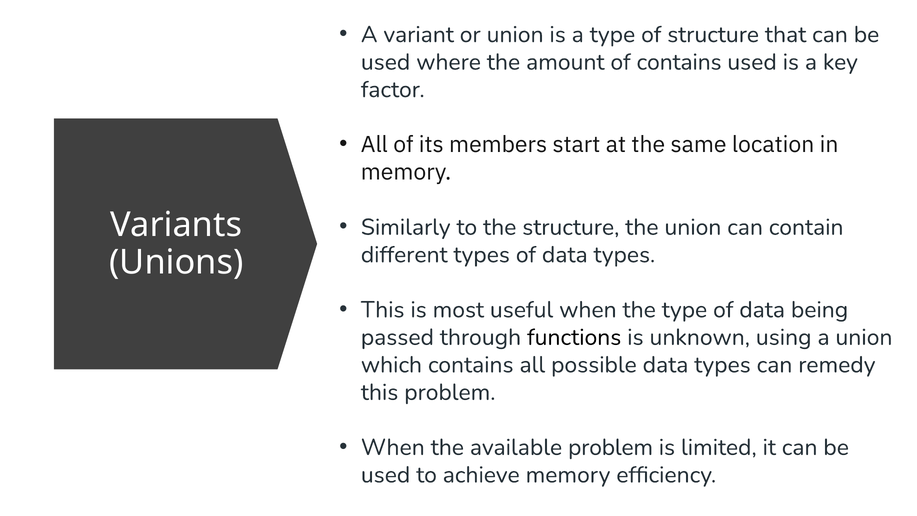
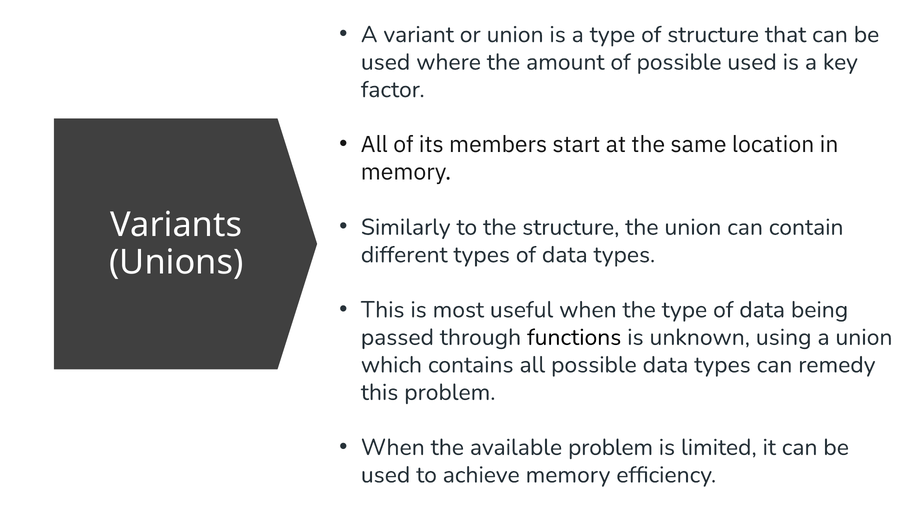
of contains: contains -> possible
